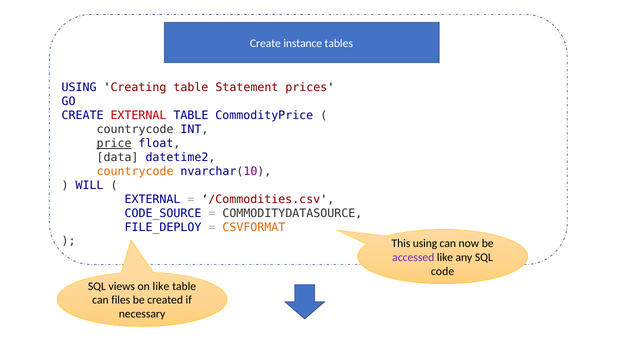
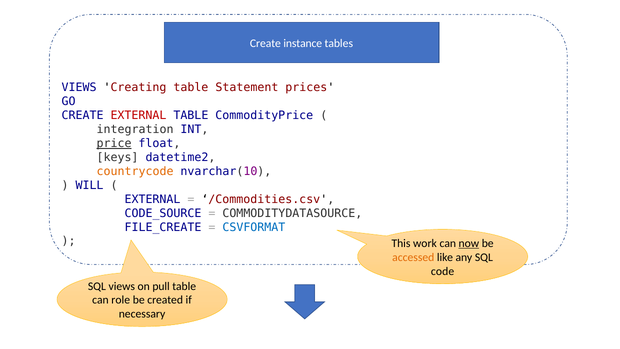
USING at (79, 88): USING -> VIEWS
countrycode at (135, 129): countrycode -> integration
data: data -> keys
FILE_DEPLOY: FILE_DEPLOY -> FILE_CREATE
CSVFORMAT colour: orange -> blue
This using: using -> work
now underline: none -> present
accessed colour: purple -> orange
on like: like -> pull
files: files -> role
